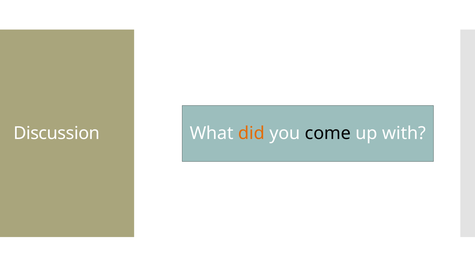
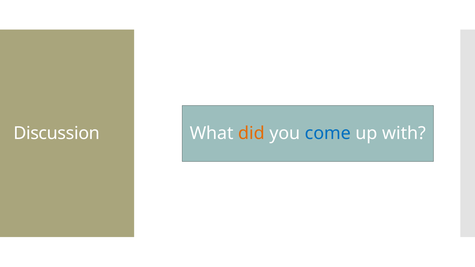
come colour: black -> blue
